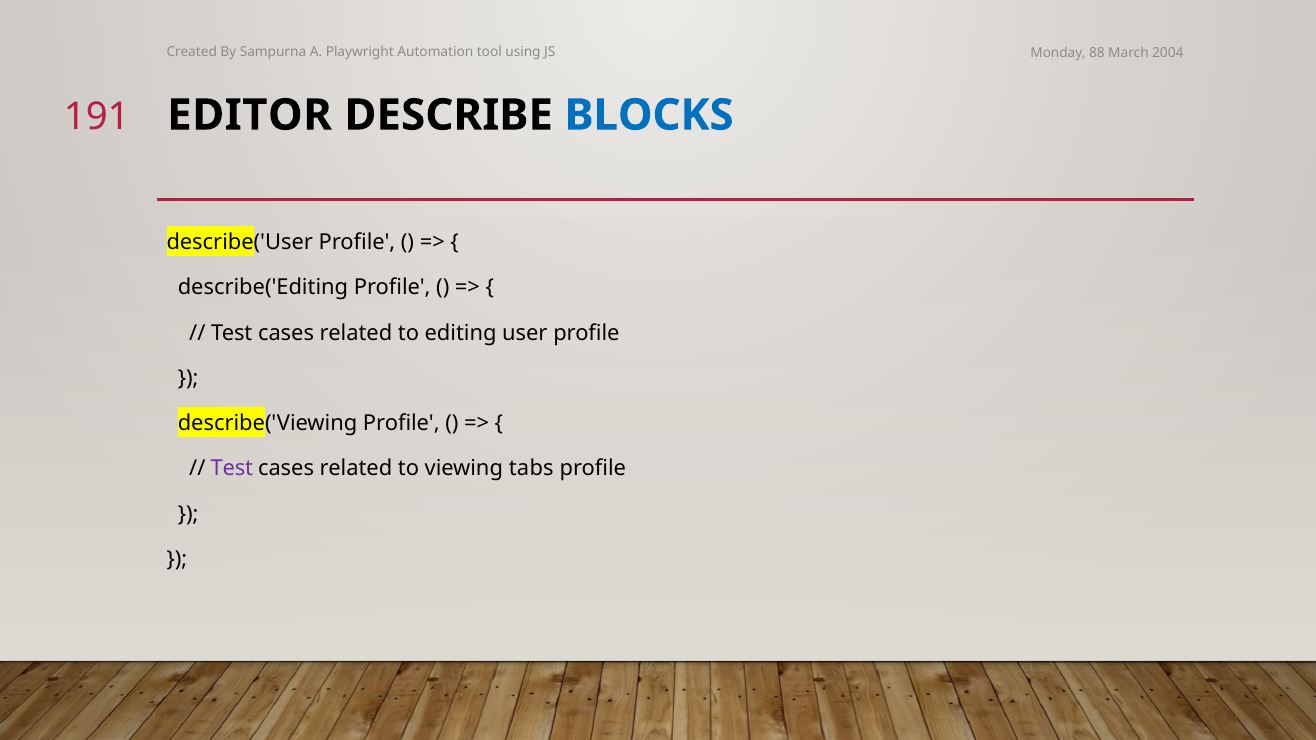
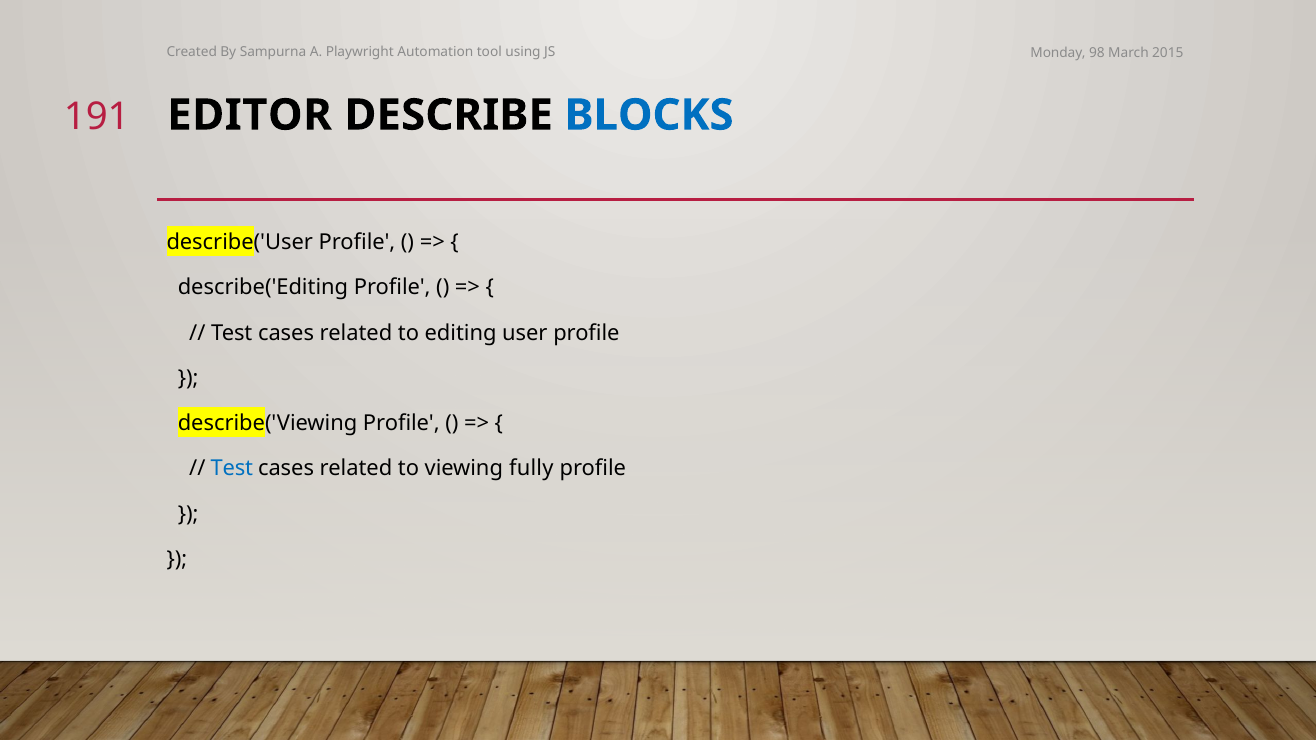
88: 88 -> 98
2004: 2004 -> 2015
Test at (232, 469) colour: purple -> blue
tabs: tabs -> fully
